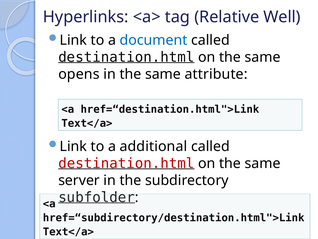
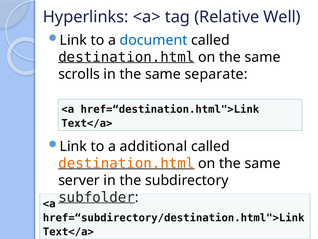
opens: opens -> scrolls
attribute: attribute -> separate
destination.html at (126, 163) colour: red -> orange
